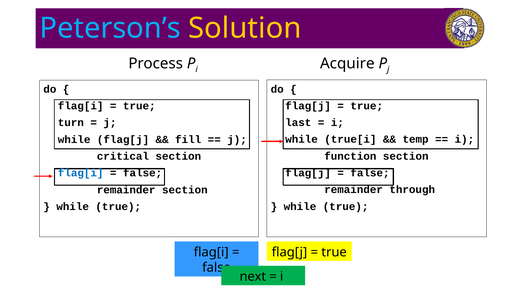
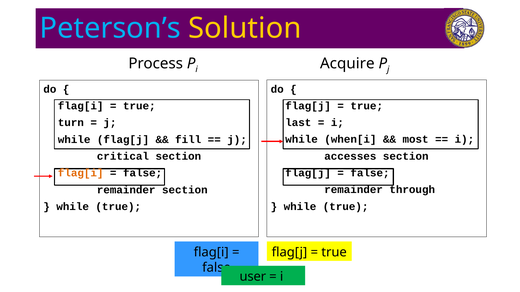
true[i: true[i -> when[i
temp: temp -> most
function: function -> accesses
flag[i at (81, 173) colour: blue -> orange
next: next -> user
